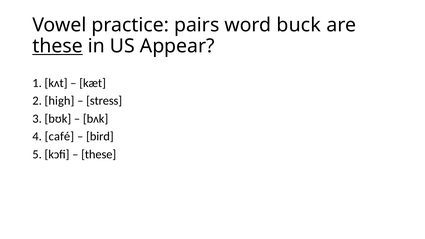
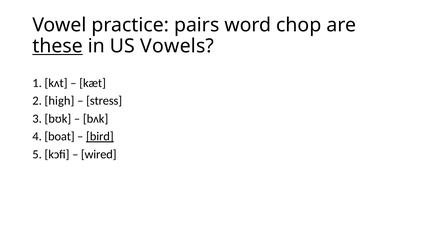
buck: buck -> chop
Appear: Appear -> Vowels
café: café -> boat
bird underline: none -> present
these at (99, 154): these -> wired
